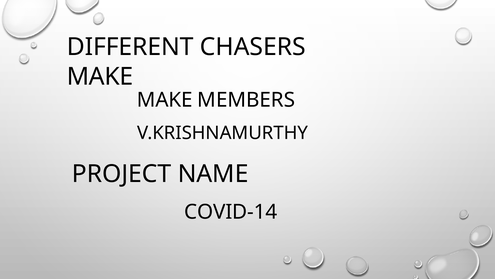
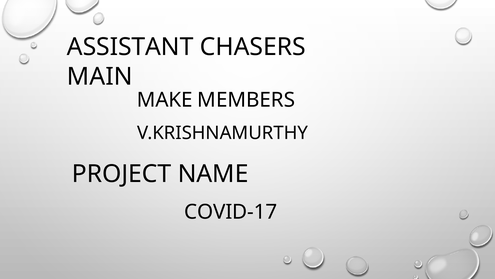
DIFFERENT: DIFFERENT -> ASSISTANT
MAKE at (100, 77): MAKE -> MAIN
COVID-14: COVID-14 -> COVID-17
